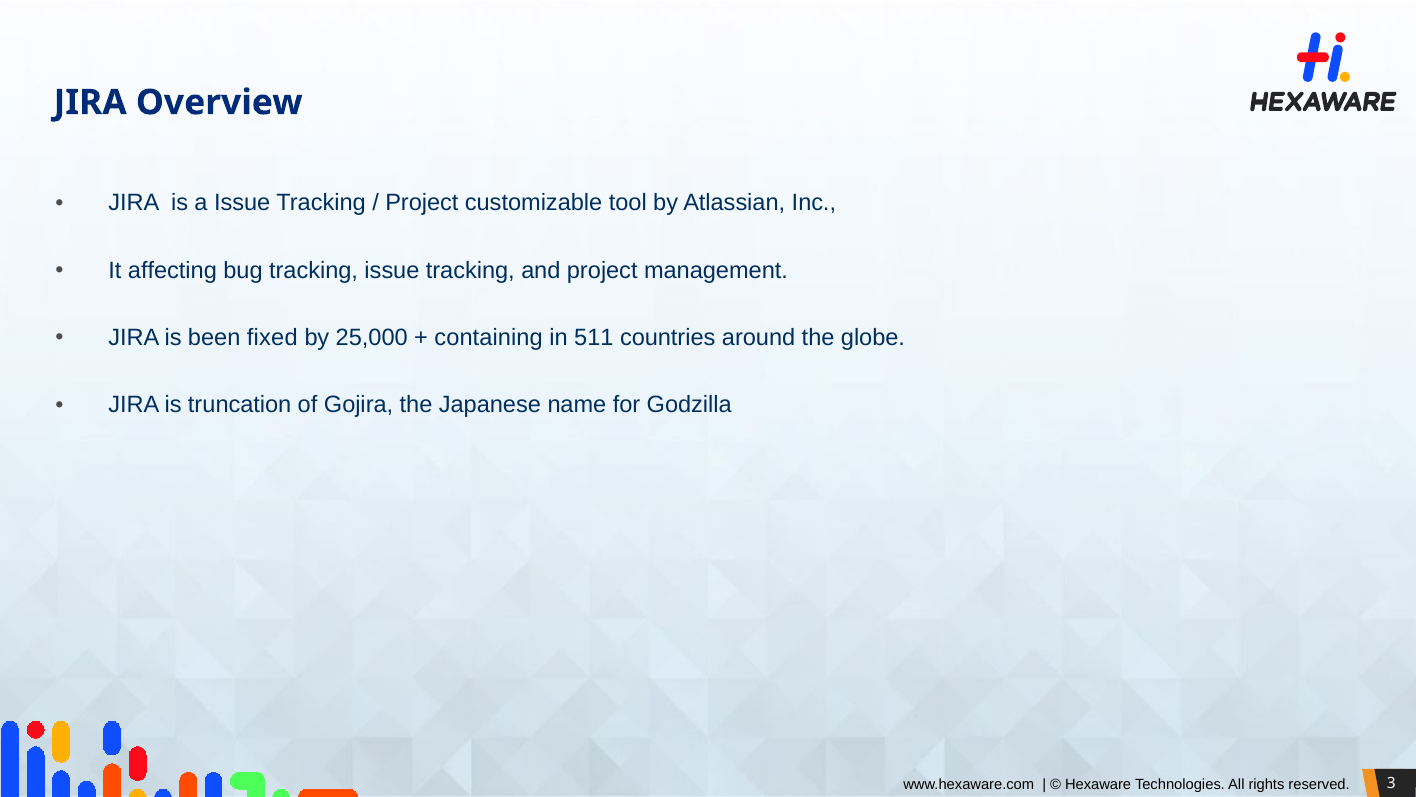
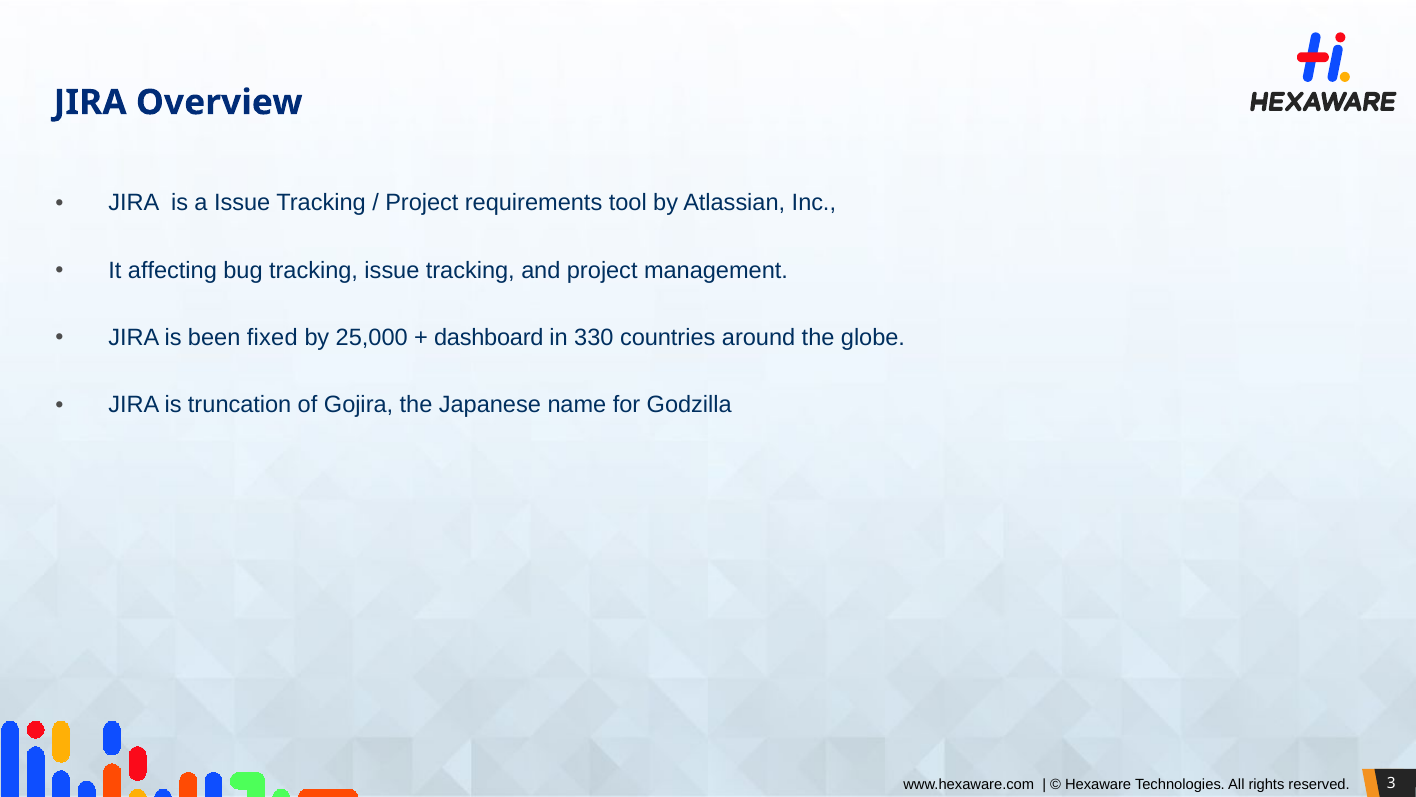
customizable: customizable -> requirements
containing: containing -> dashboard
511: 511 -> 330
